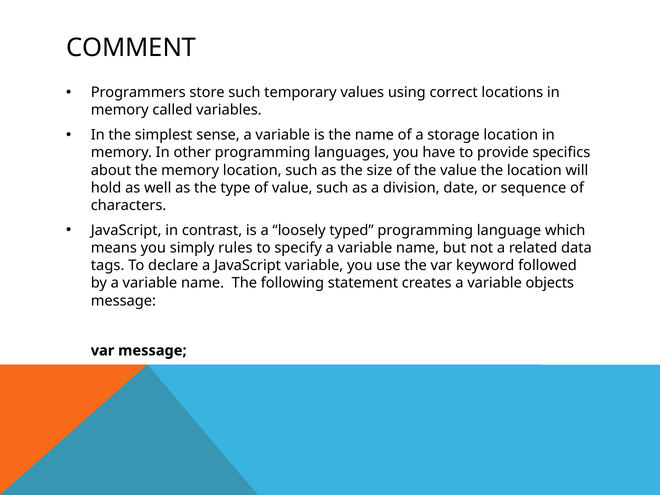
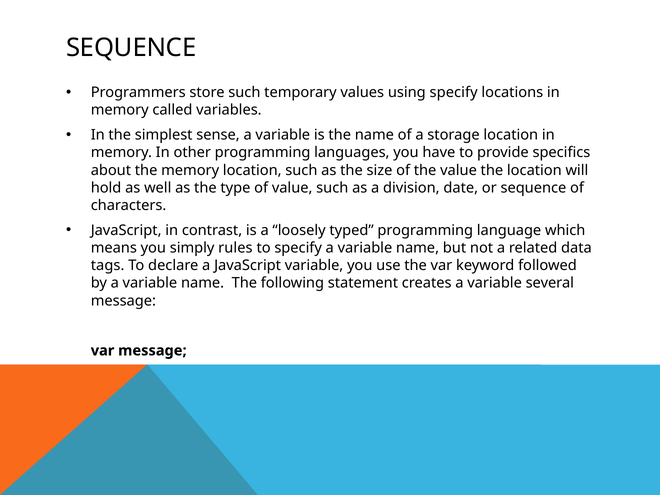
COMMENT at (131, 48): COMMENT -> SEQUENCE
using correct: correct -> specify
objects: objects -> several
